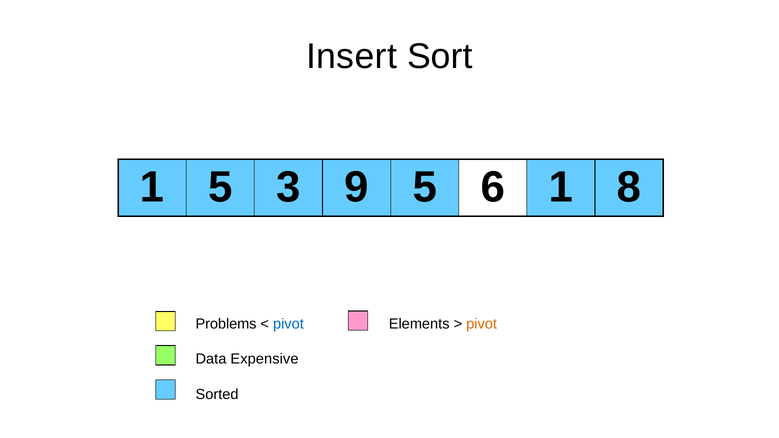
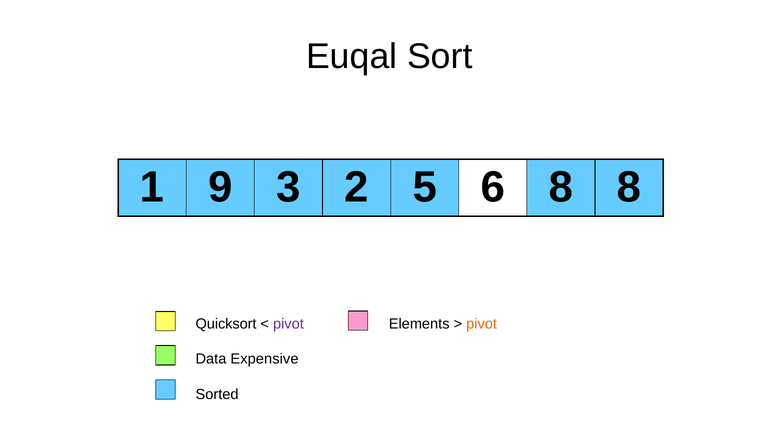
Insert: Insert -> Euqal
1 5: 5 -> 9
9: 9 -> 2
6 1: 1 -> 8
Problems: Problems -> Quicksort
pivot at (288, 324) colour: blue -> purple
